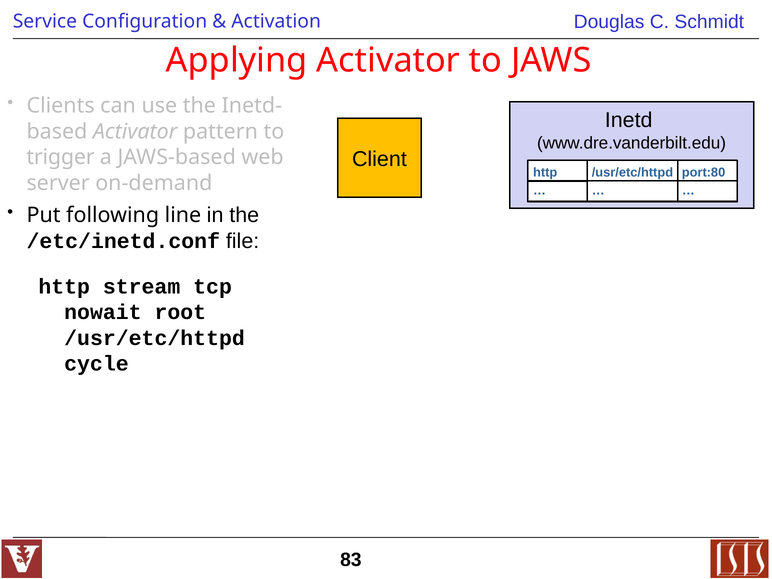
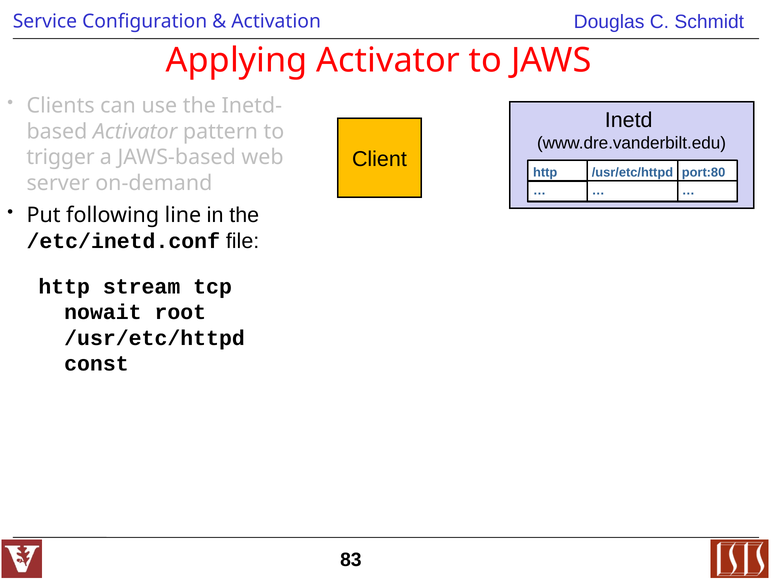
cycle: cycle -> const
